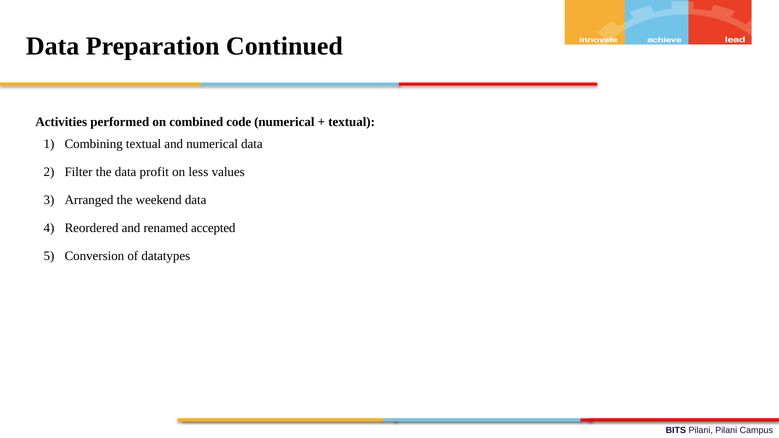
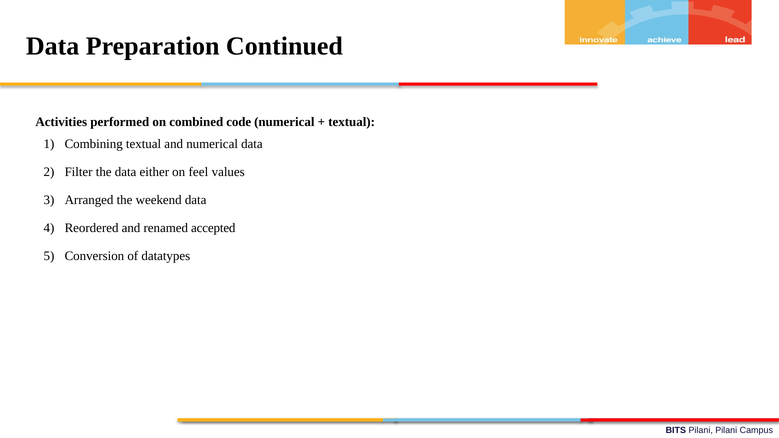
profit: profit -> either
less: less -> feel
